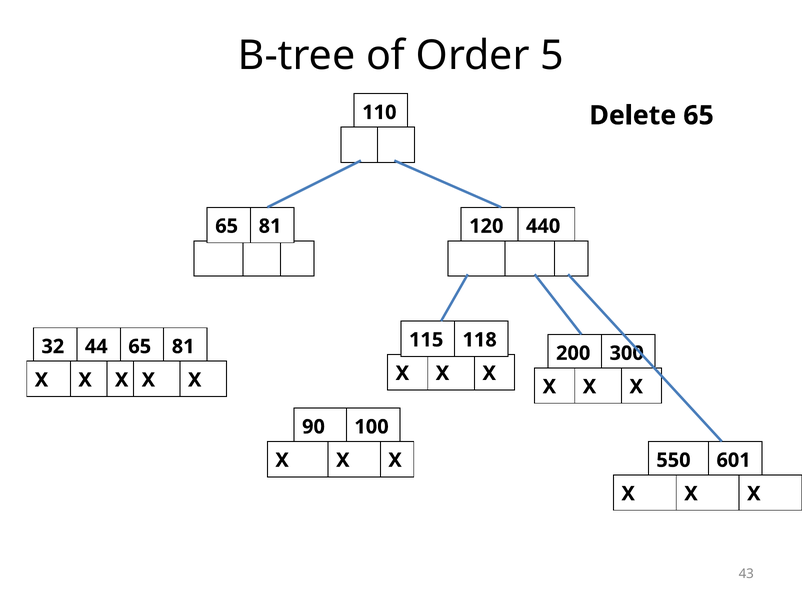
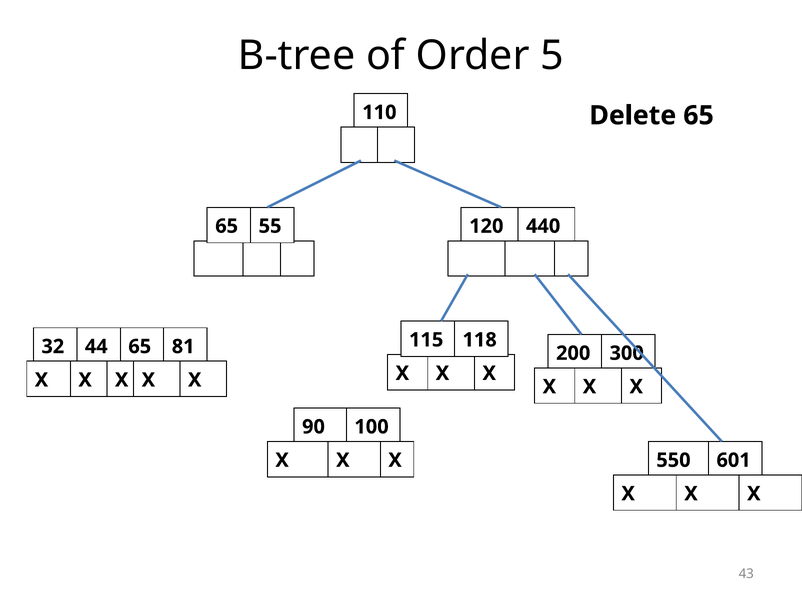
81 at (270, 226): 81 -> 55
